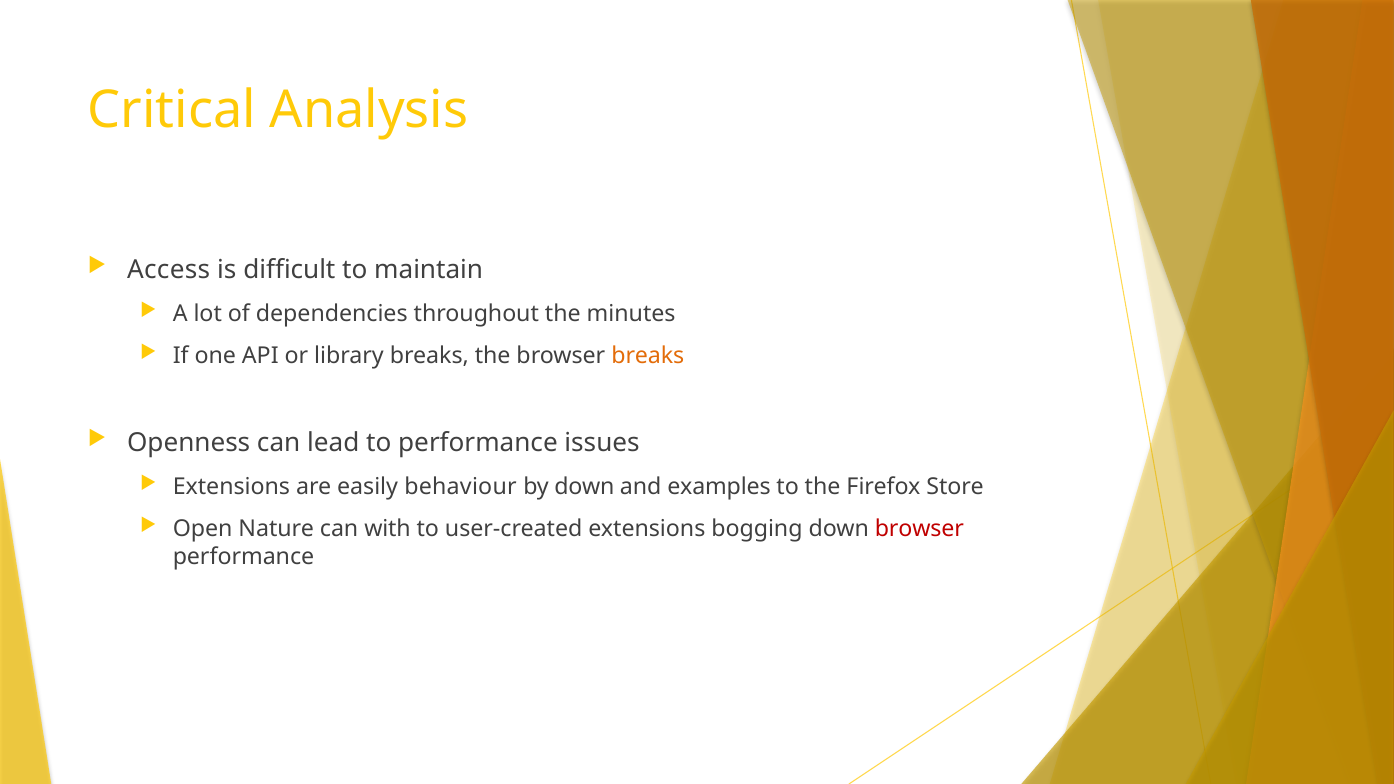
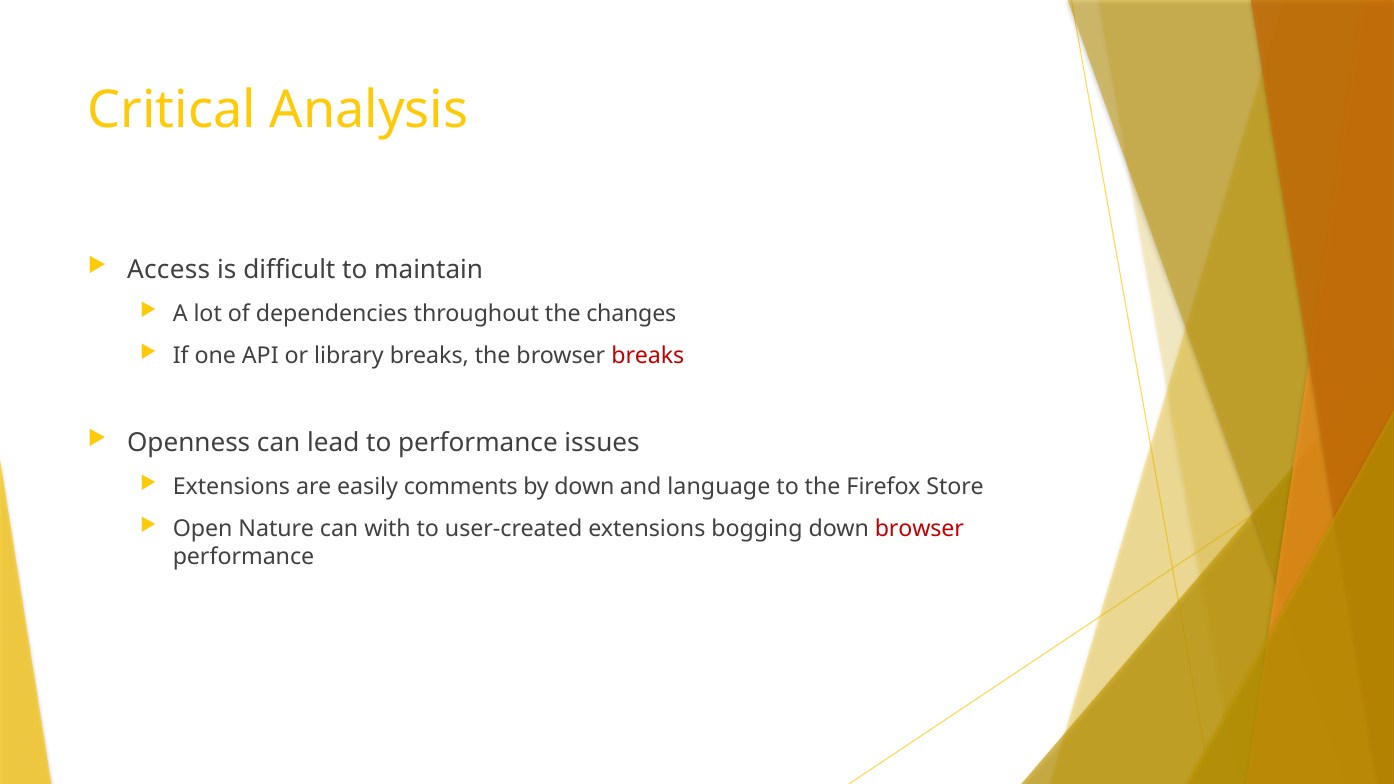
minutes: minutes -> changes
breaks at (648, 356) colour: orange -> red
behaviour: behaviour -> comments
examples: examples -> language
